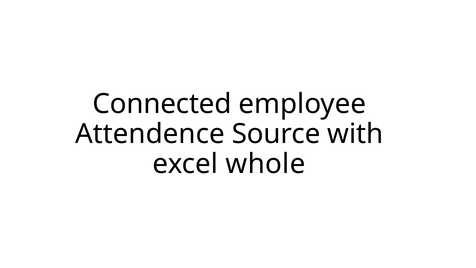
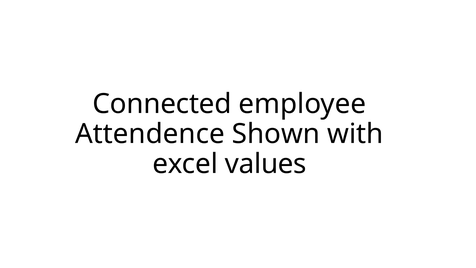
Source: Source -> Shown
whole: whole -> values
